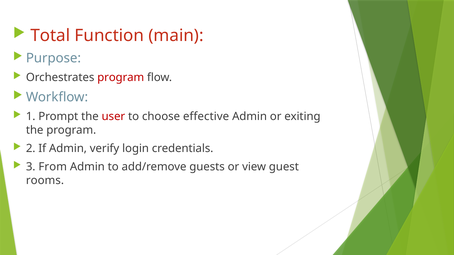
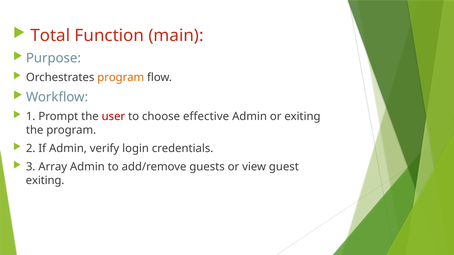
program at (121, 78) colour: red -> orange
From: From -> Array
rooms at (45, 181): rooms -> exiting
